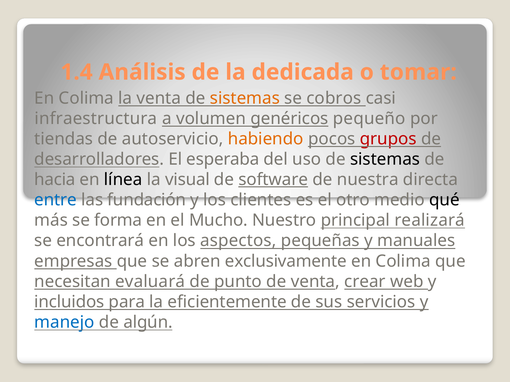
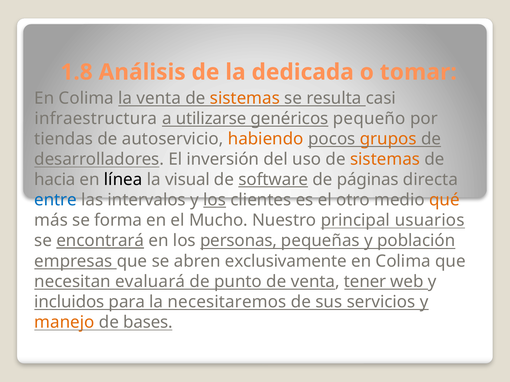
1.4: 1.4 -> 1.8
cobros: cobros -> resulta
volumen: volumen -> utilizarse
grupos colour: red -> orange
esperaba: esperaba -> inversión
sistemas at (385, 159) colour: black -> orange
nuestra: nuestra -> páginas
fundación: fundación -> intervalos
los at (215, 200) underline: none -> present
qué colour: black -> orange
realizará: realizará -> usuarios
encontrará underline: none -> present
aspectos: aspectos -> personas
manuales: manuales -> población
crear: crear -> tener
eficientemente: eficientemente -> necesitaremos
manejo colour: blue -> orange
algún: algún -> bases
